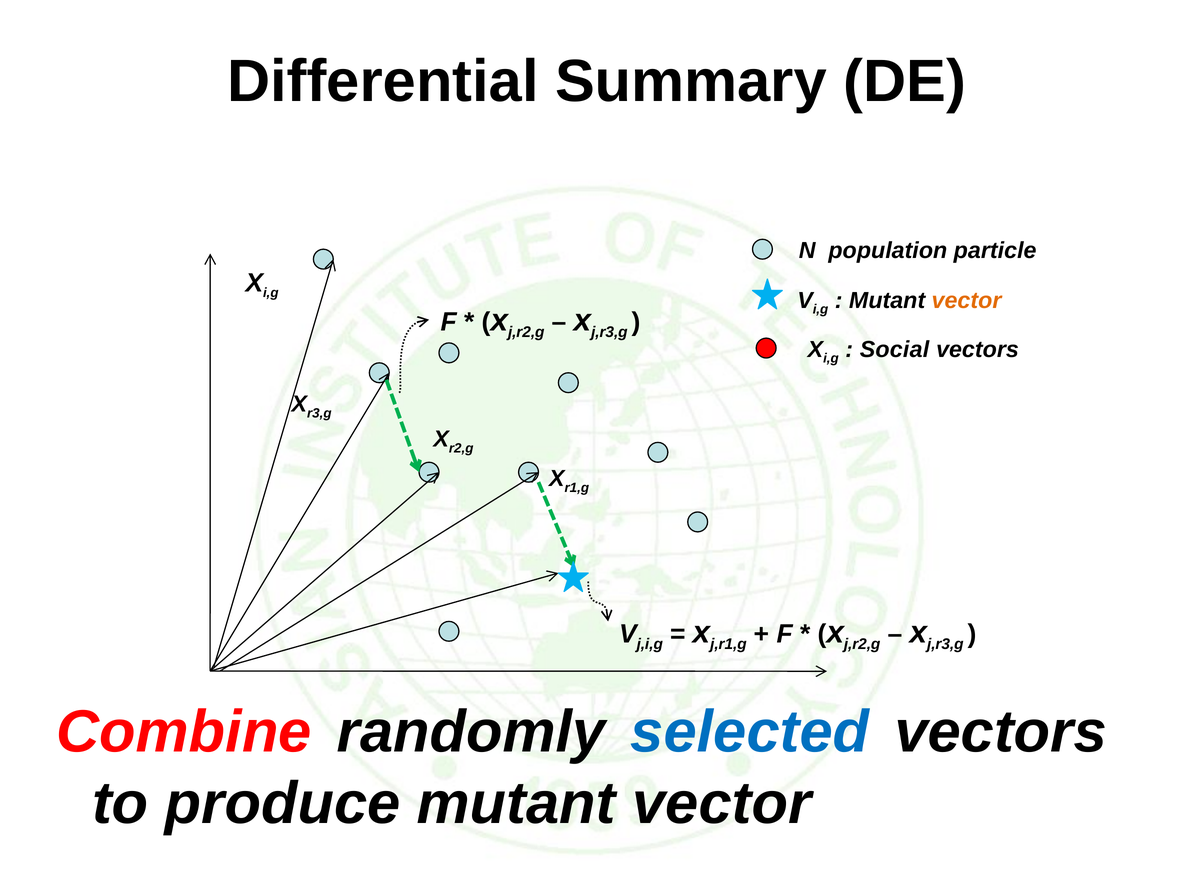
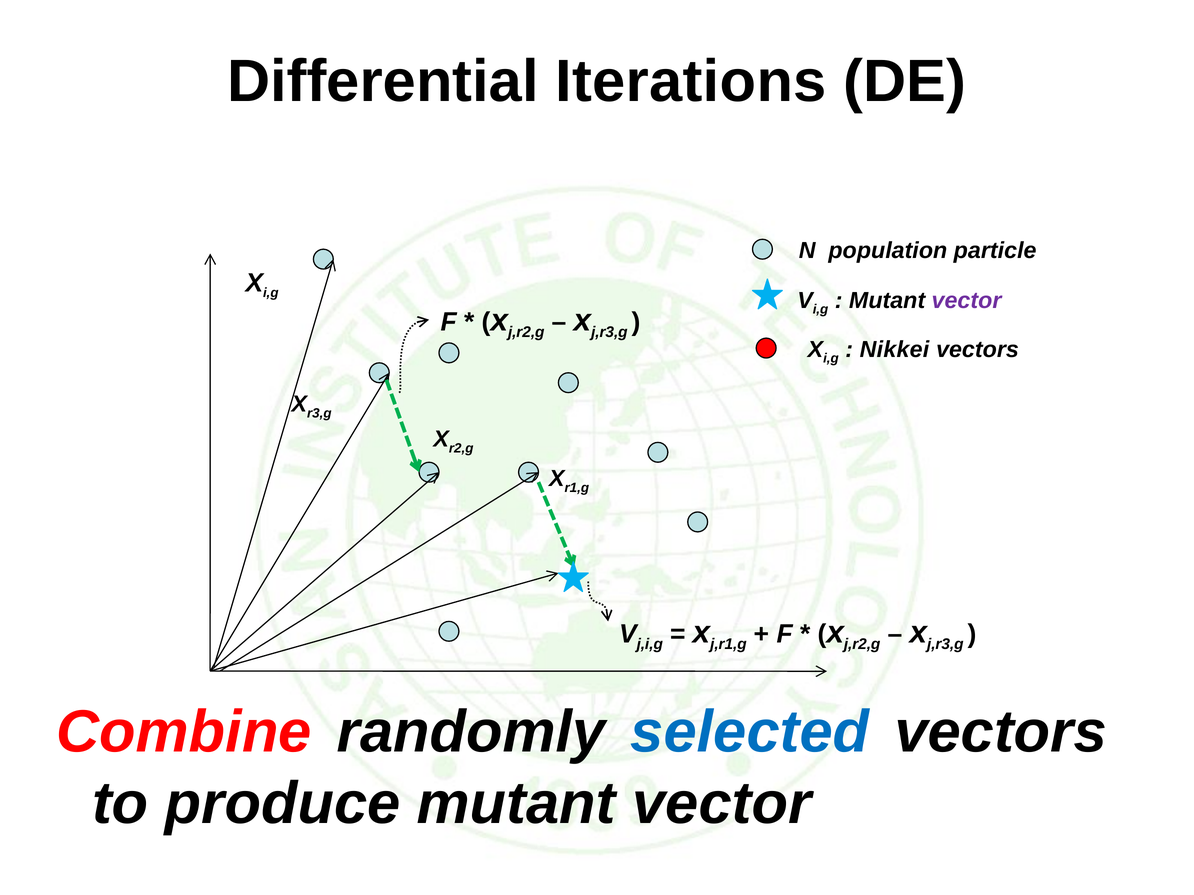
Summary: Summary -> Iterations
vector at (967, 301) colour: orange -> purple
Social: Social -> Nikkei
